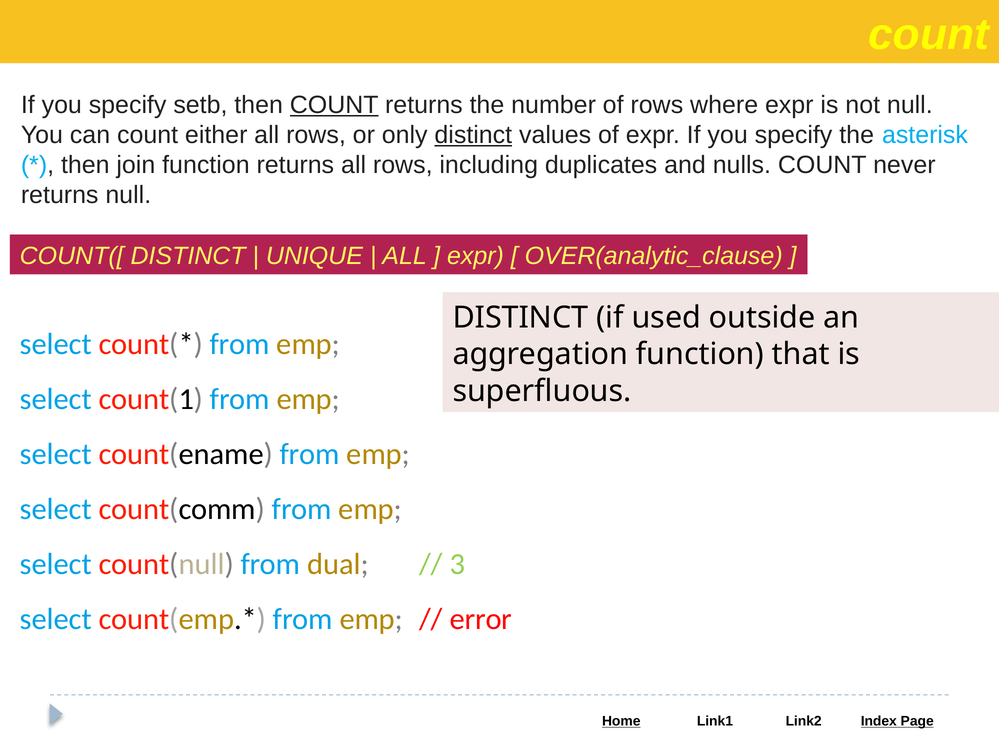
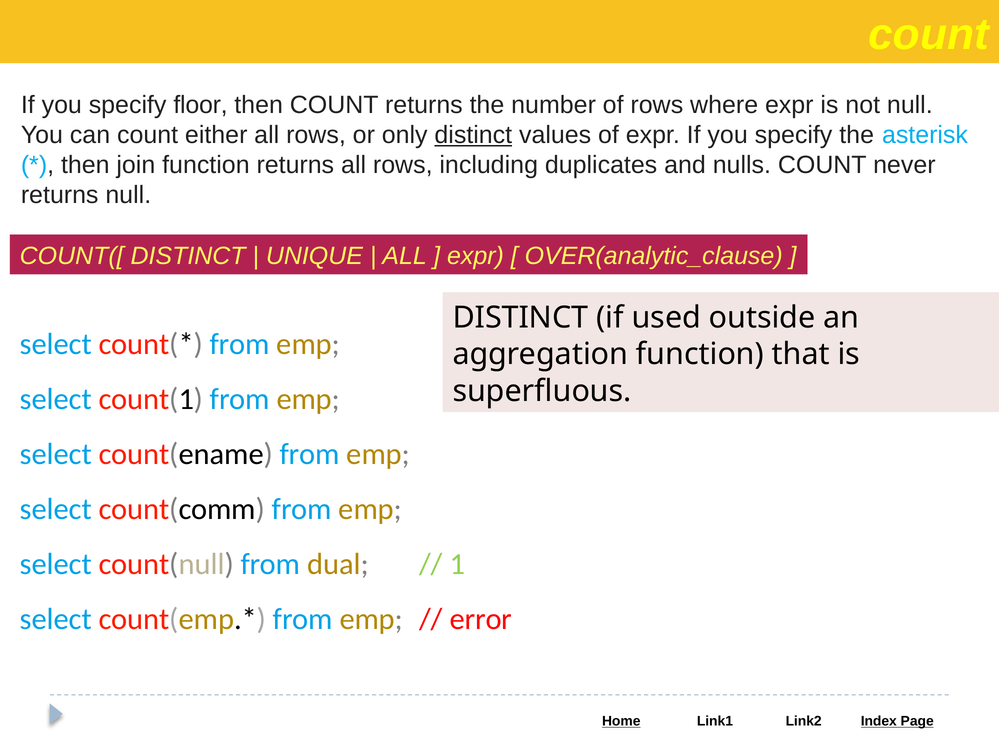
setb: setb -> floor
COUNT at (334, 105) underline: present -> none
3: 3 -> 1
